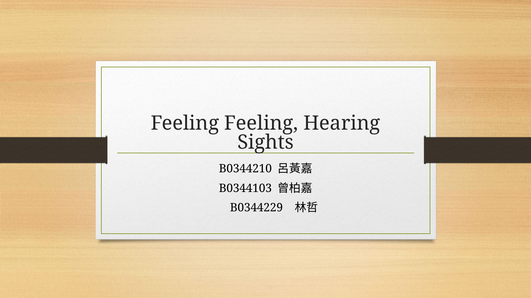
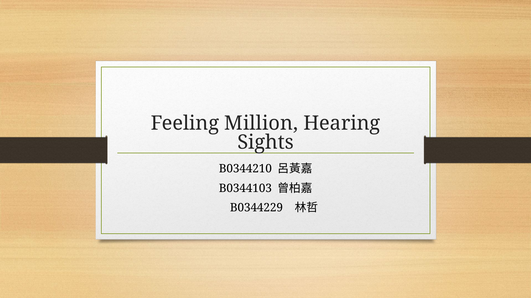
Feeling Feeling: Feeling -> Million
